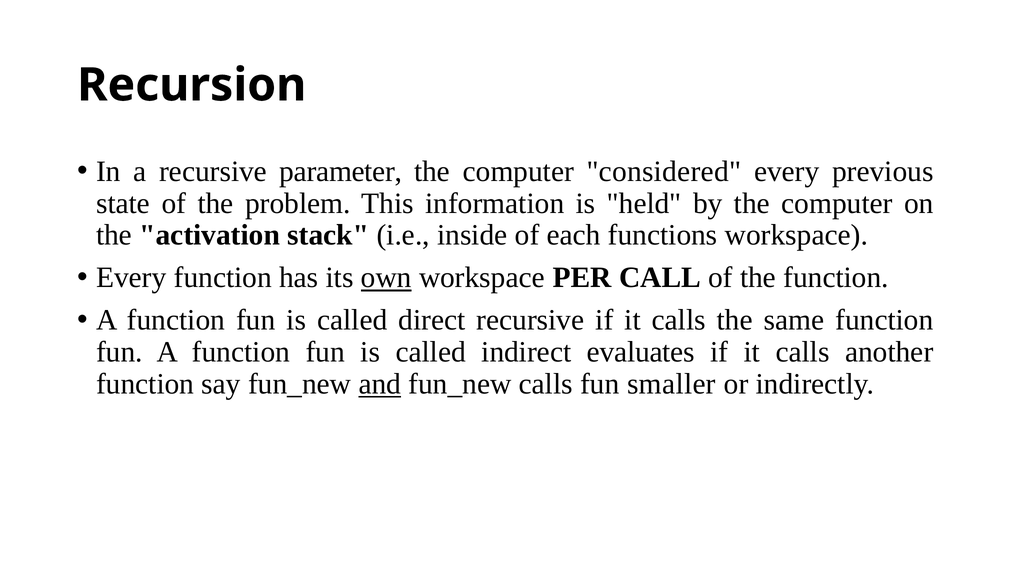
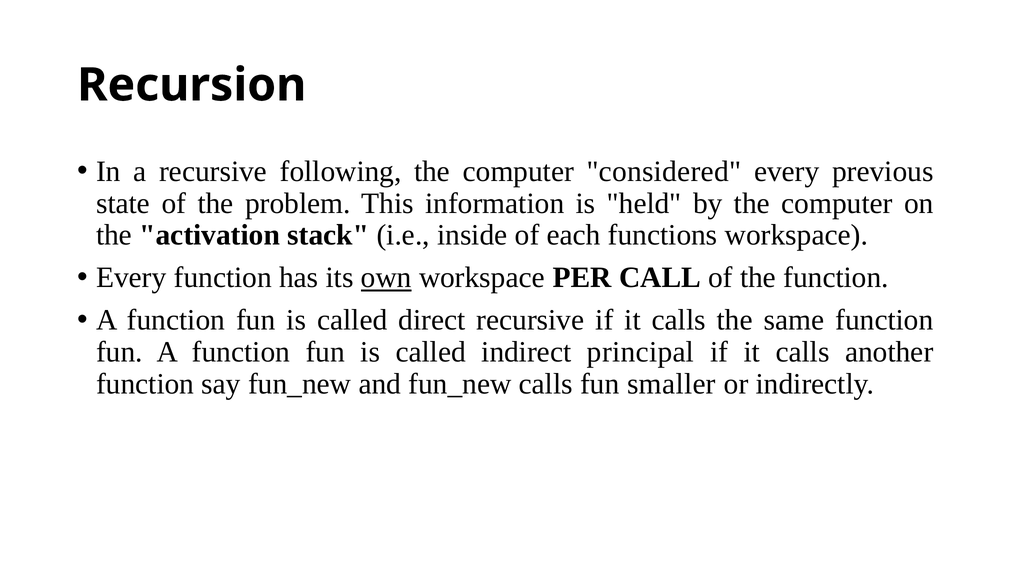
parameter: parameter -> following
evaluates: evaluates -> principal
and underline: present -> none
